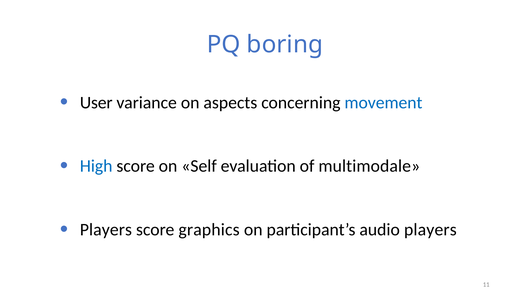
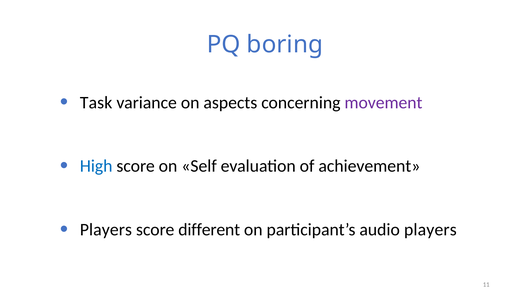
User: User -> Task
movement colour: blue -> purple
multimodale: multimodale -> achievement
graphics: graphics -> different
